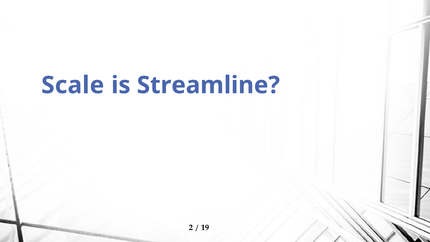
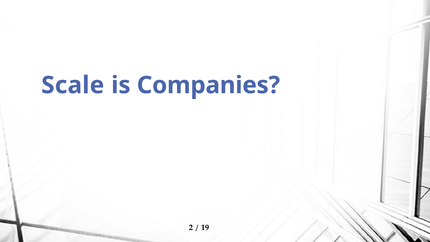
Streamline: Streamline -> Companies
